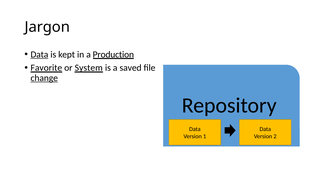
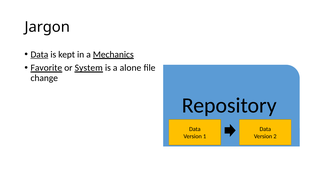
Production: Production -> Mechanics
saved: saved -> alone
change underline: present -> none
